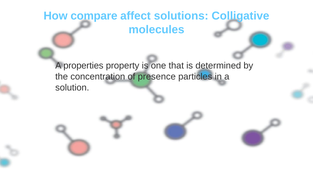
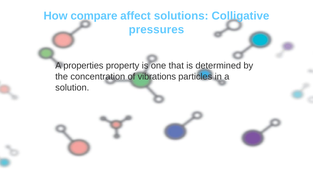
molecules: molecules -> pressures
presence: presence -> vibrations
